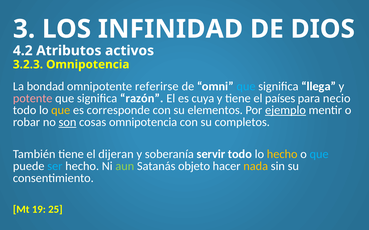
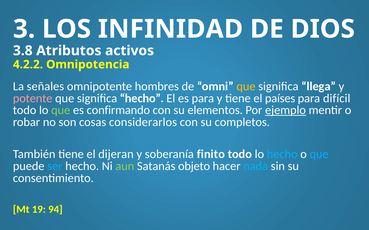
4.2: 4.2 -> 3.8
3.2.3: 3.2.3 -> 4.2.2
bondad: bondad -> señales
referirse: referirse -> hombres
que at (246, 87) colour: light blue -> yellow
significa razón: razón -> hecho
es cuya: cuya -> para
necio: necio -> difícil
que at (61, 110) colour: yellow -> light green
corresponde: corresponde -> confirmando
son underline: present -> none
cosas omnipotencia: omnipotencia -> considerarlos
servir: servir -> finito
hecho at (282, 155) colour: yellow -> light blue
nada colour: yellow -> light blue
25: 25 -> 94
